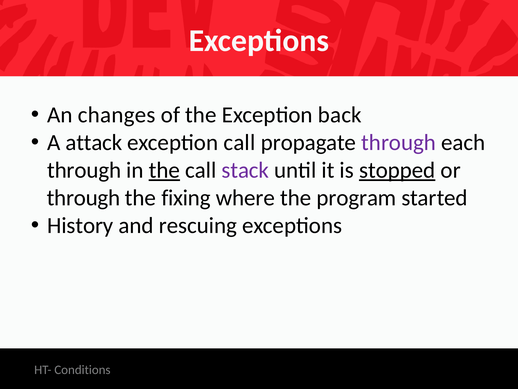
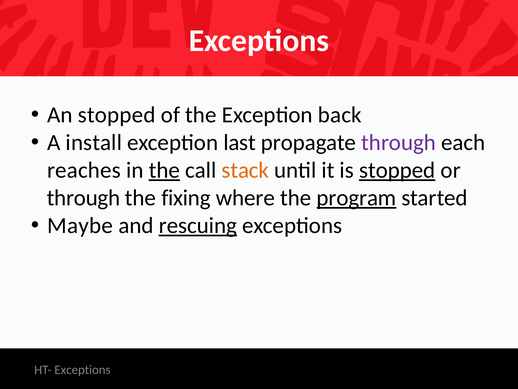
An changes: changes -> stopped
attack: attack -> install
exception call: call -> last
through at (84, 170): through -> reaches
stack colour: purple -> orange
program underline: none -> present
History: History -> Maybe
rescuing underline: none -> present
HT- Conditions: Conditions -> Exceptions
